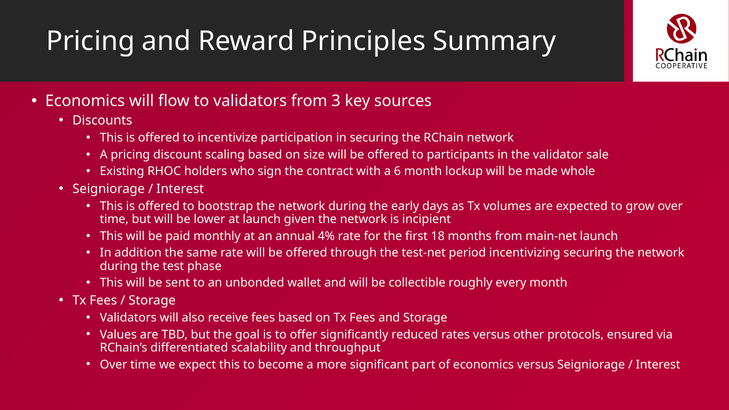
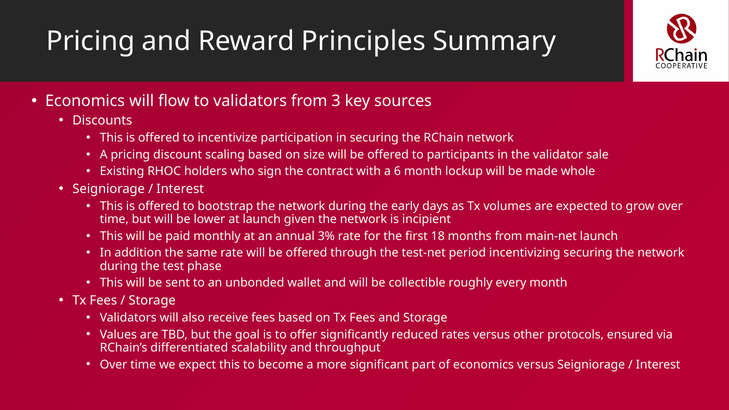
4%: 4% -> 3%
